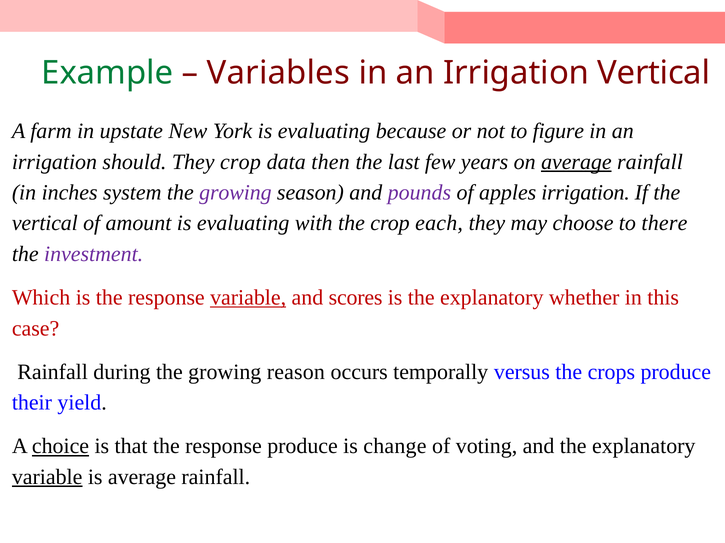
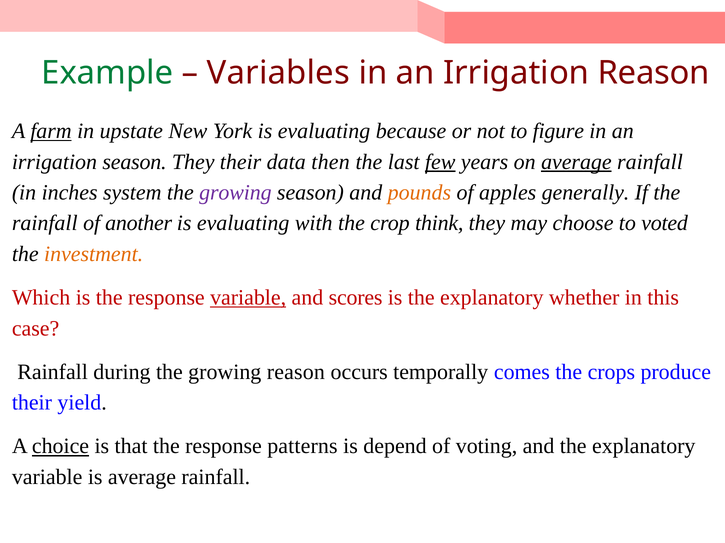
Irrigation Vertical: Vertical -> Reason
farm underline: none -> present
irrigation should: should -> season
They crop: crop -> their
few underline: none -> present
pounds colour: purple -> orange
apples irrigation: irrigation -> generally
vertical at (45, 224): vertical -> rainfall
amount: amount -> another
each: each -> think
there: there -> voted
investment colour: purple -> orange
versus: versus -> comes
response produce: produce -> patterns
change: change -> depend
variable at (47, 478) underline: present -> none
